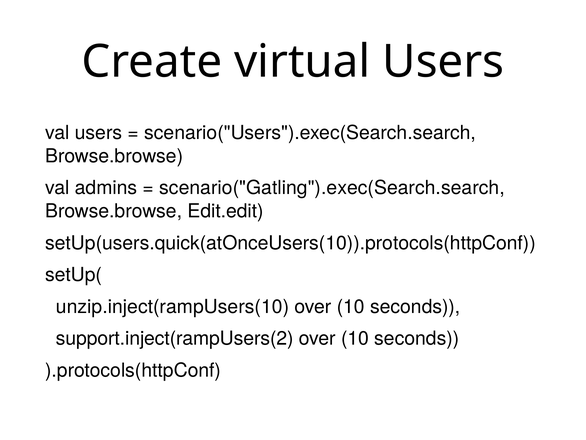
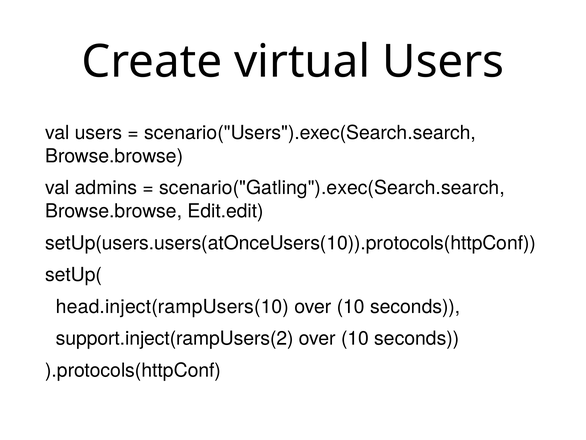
setUp(users.quick(atOnceUsers(10)).protocols(httpConf: setUp(users.quick(atOnceUsers(10)).protocols(httpConf -> setUp(users.users(atOnceUsers(10)).protocols(httpConf
unzip.inject(rampUsers(10: unzip.inject(rampUsers(10 -> head.inject(rampUsers(10
